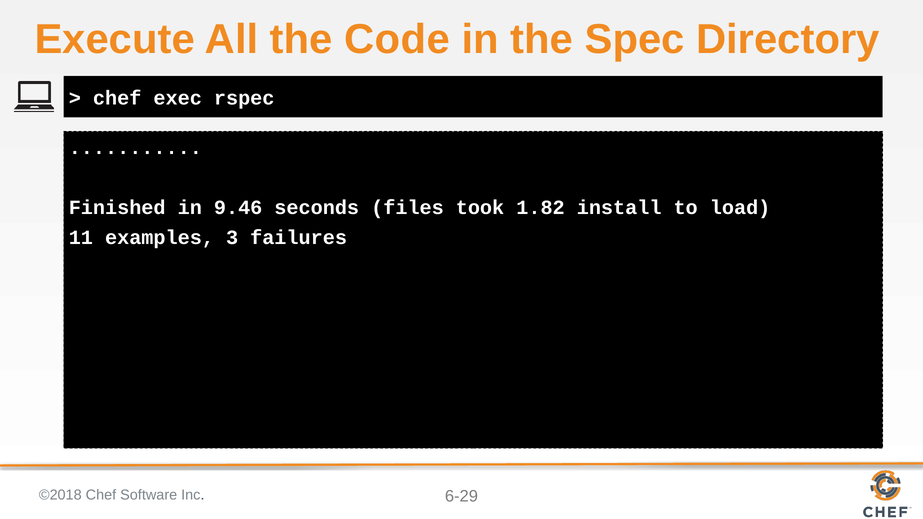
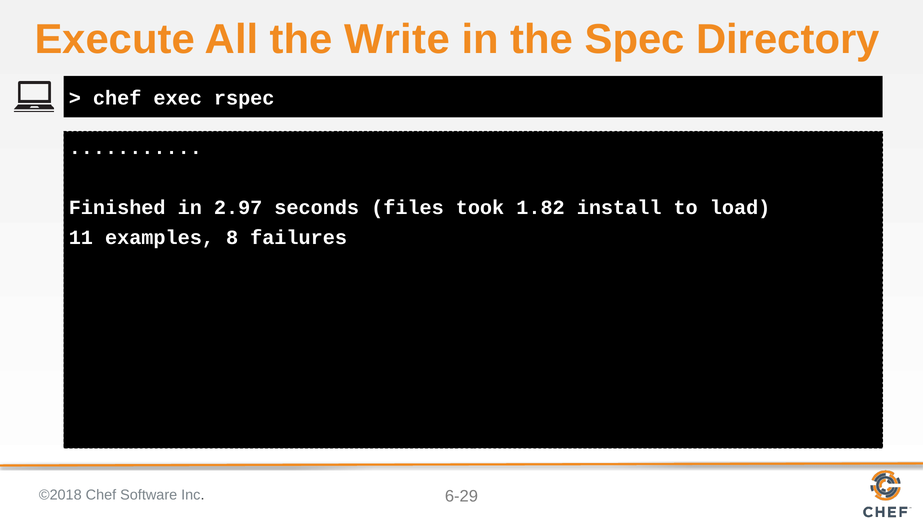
Code: Code -> Write
9.46: 9.46 -> 2.97
3: 3 -> 8
